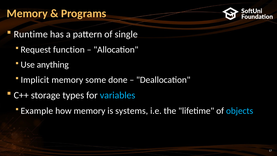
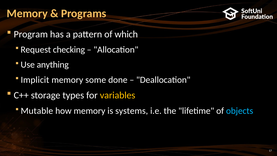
Runtime: Runtime -> Program
single: single -> which
function: function -> checking
variables colour: light blue -> yellow
Example: Example -> Mutable
